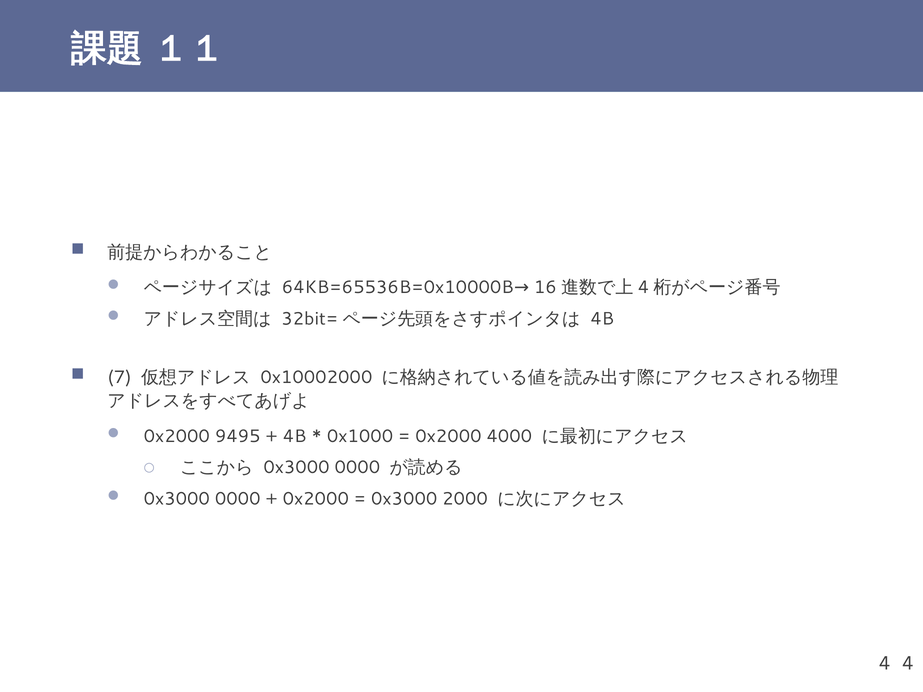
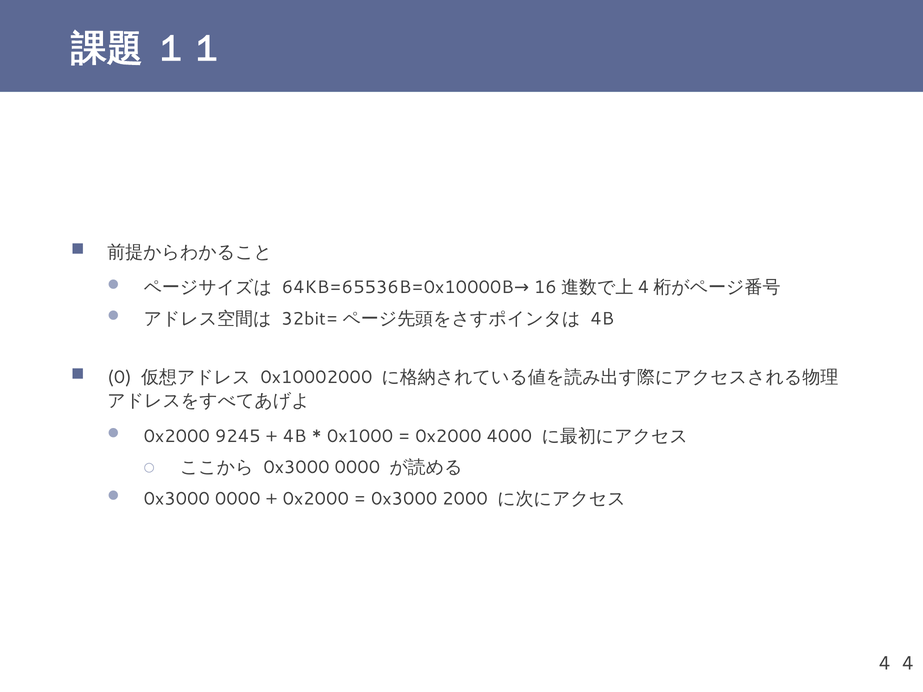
7: 7 -> 0
9495: 9495 -> 9245
